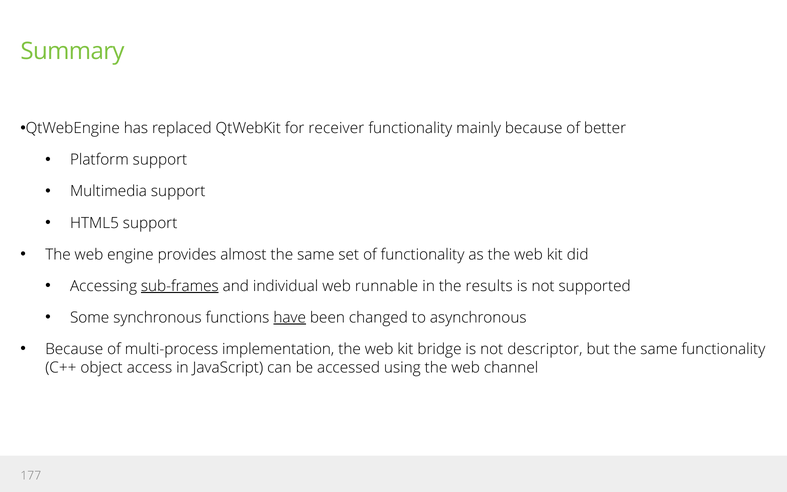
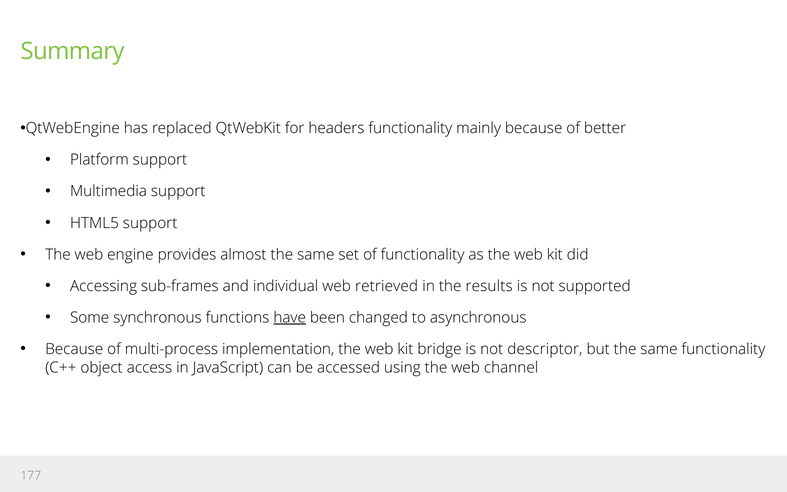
receiver: receiver -> headers
sub-frames underline: present -> none
runnable: runnable -> retrieved
